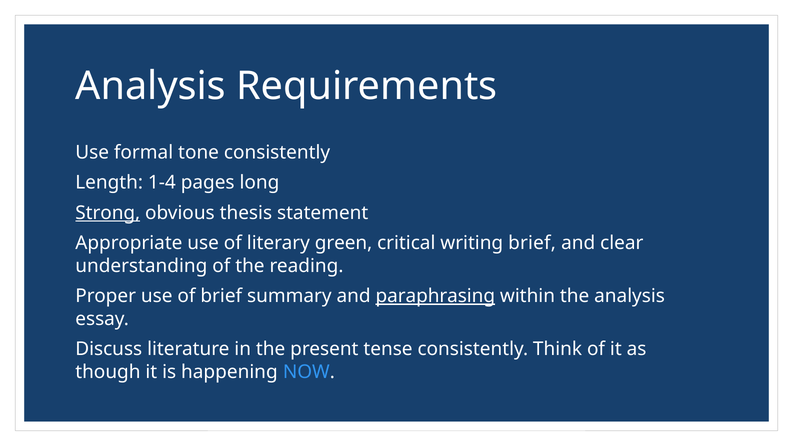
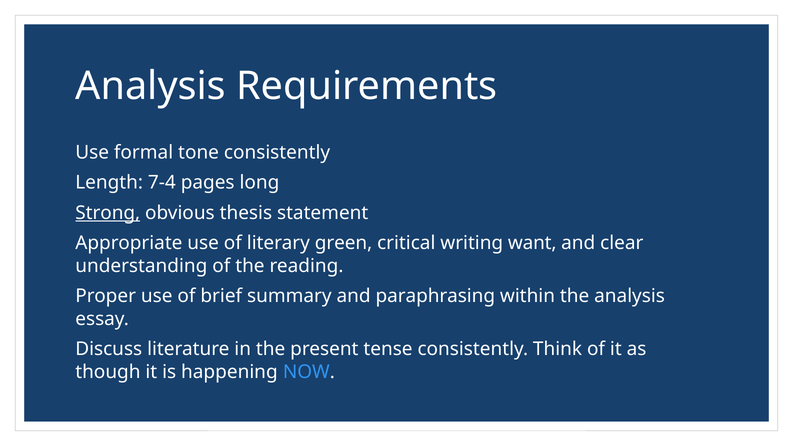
1-4: 1-4 -> 7-4
writing brief: brief -> want
paraphrasing underline: present -> none
